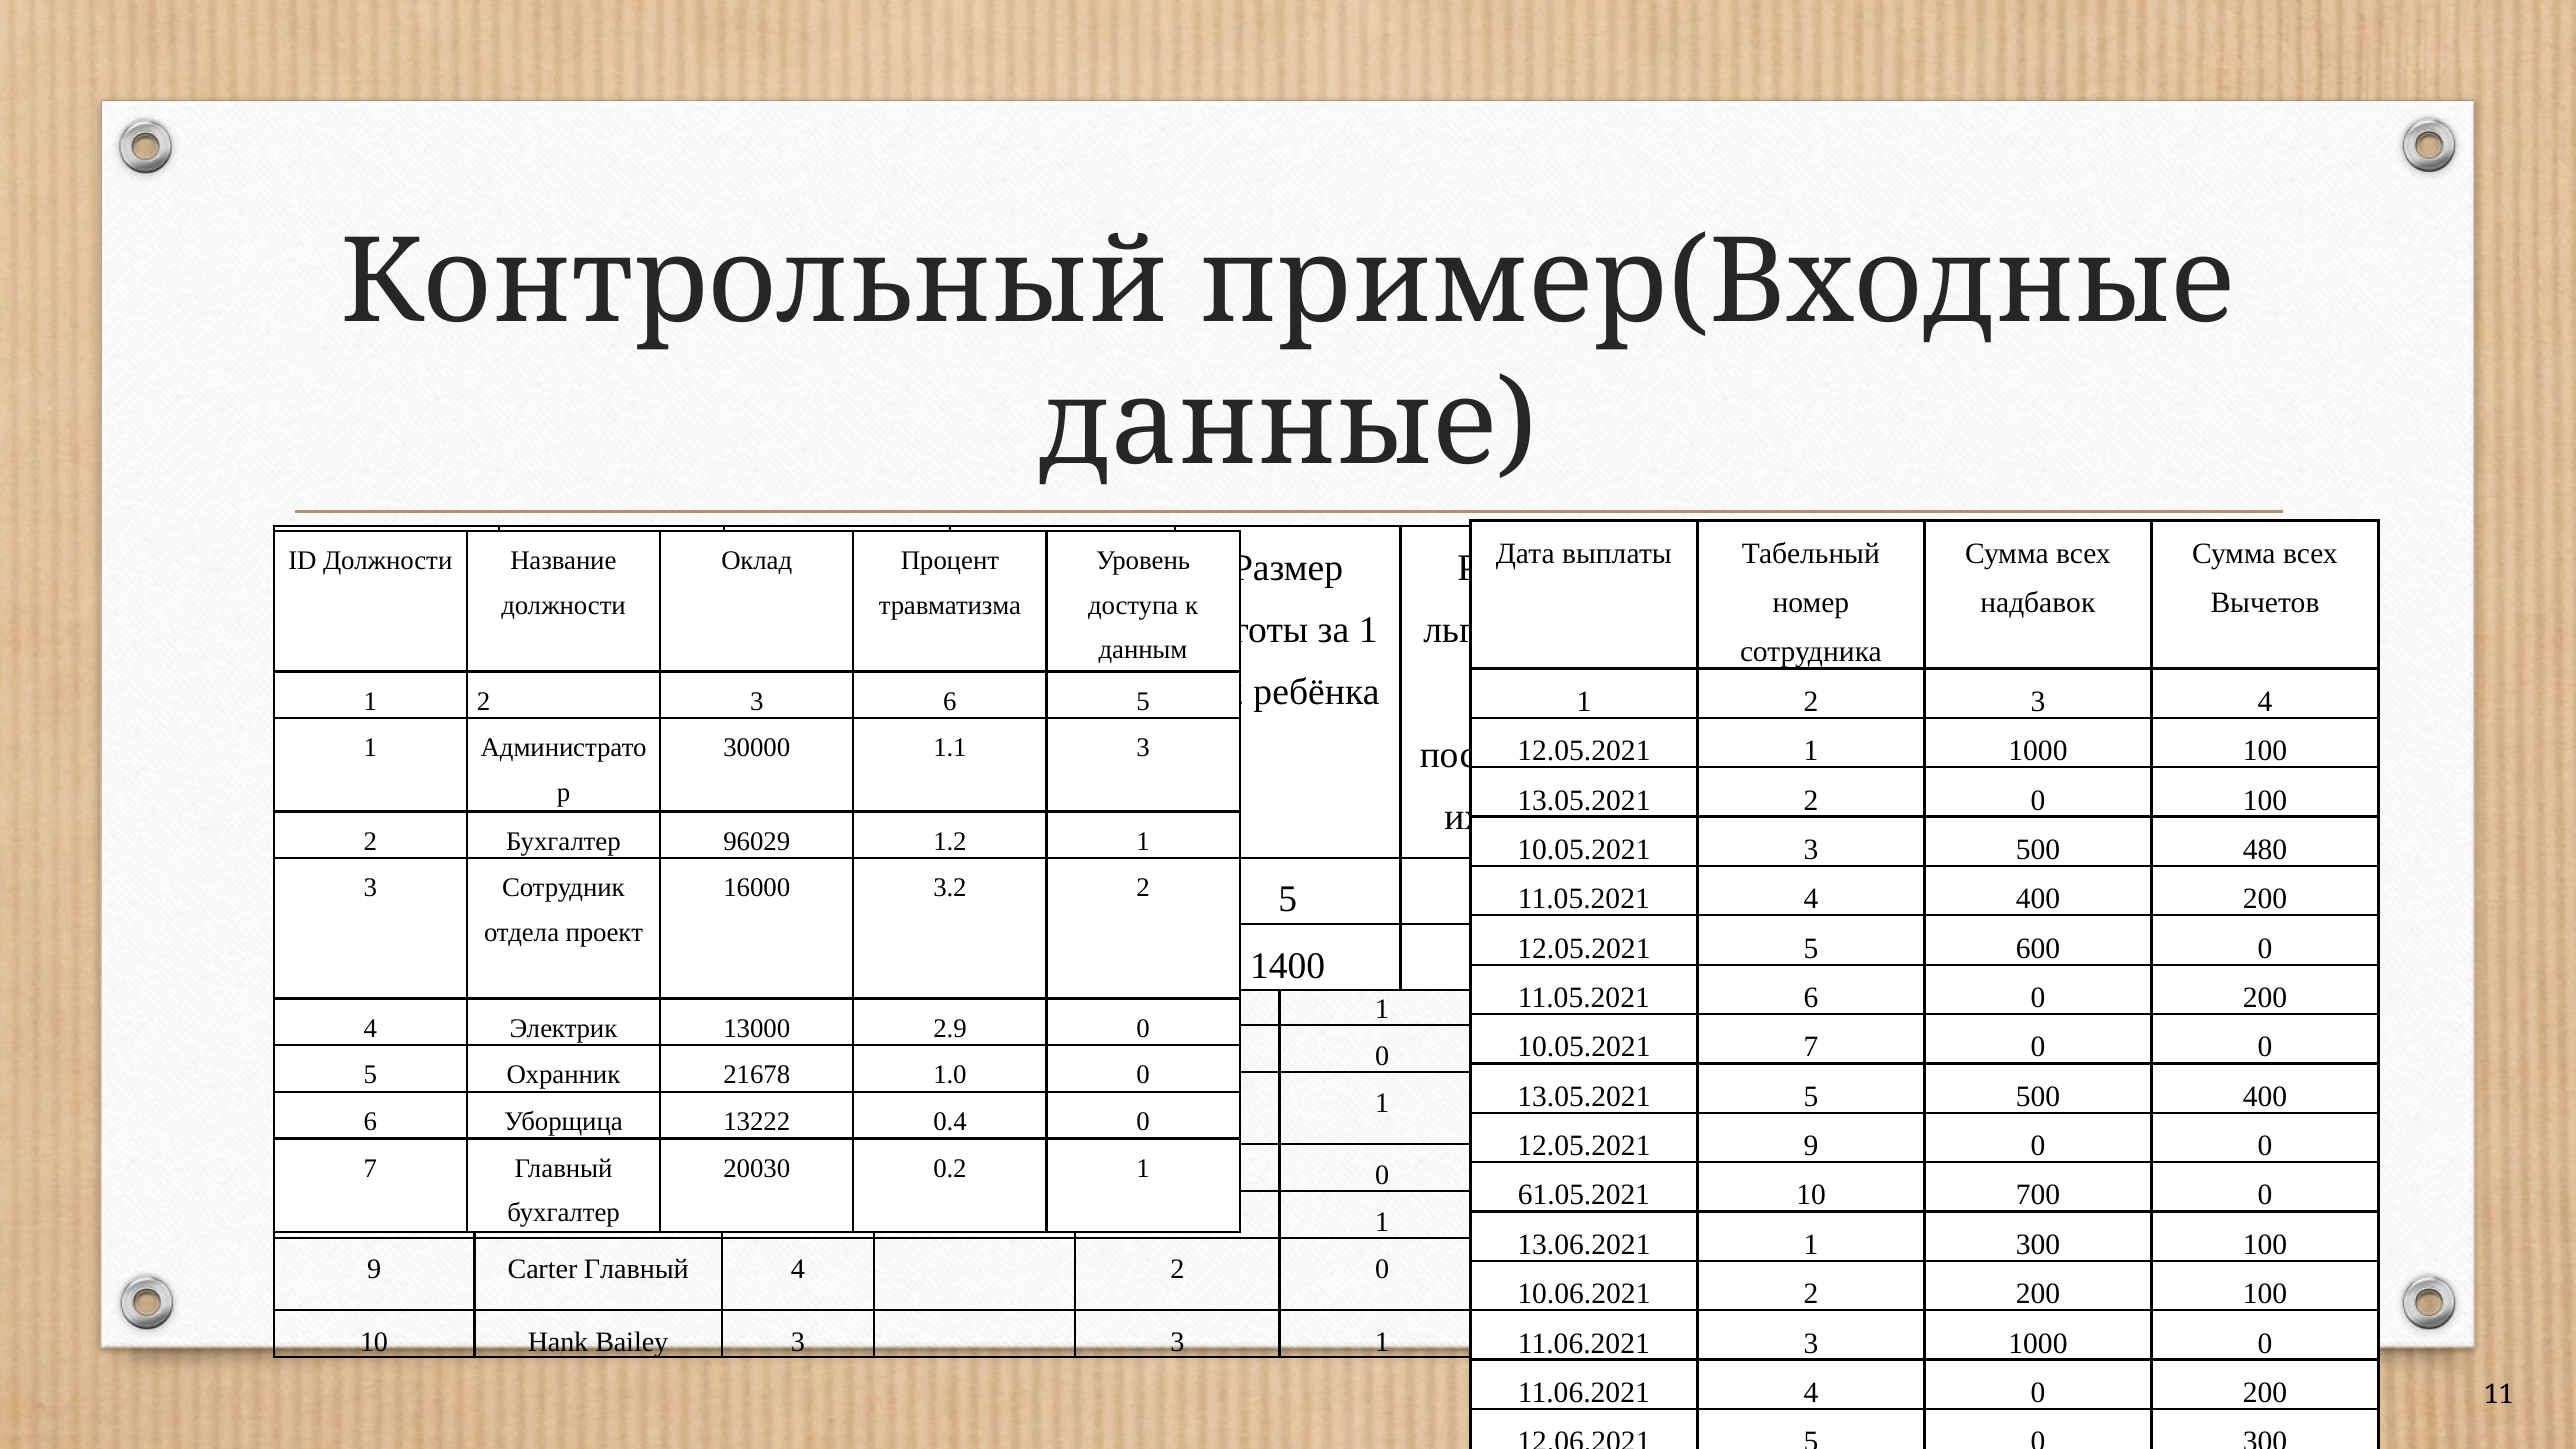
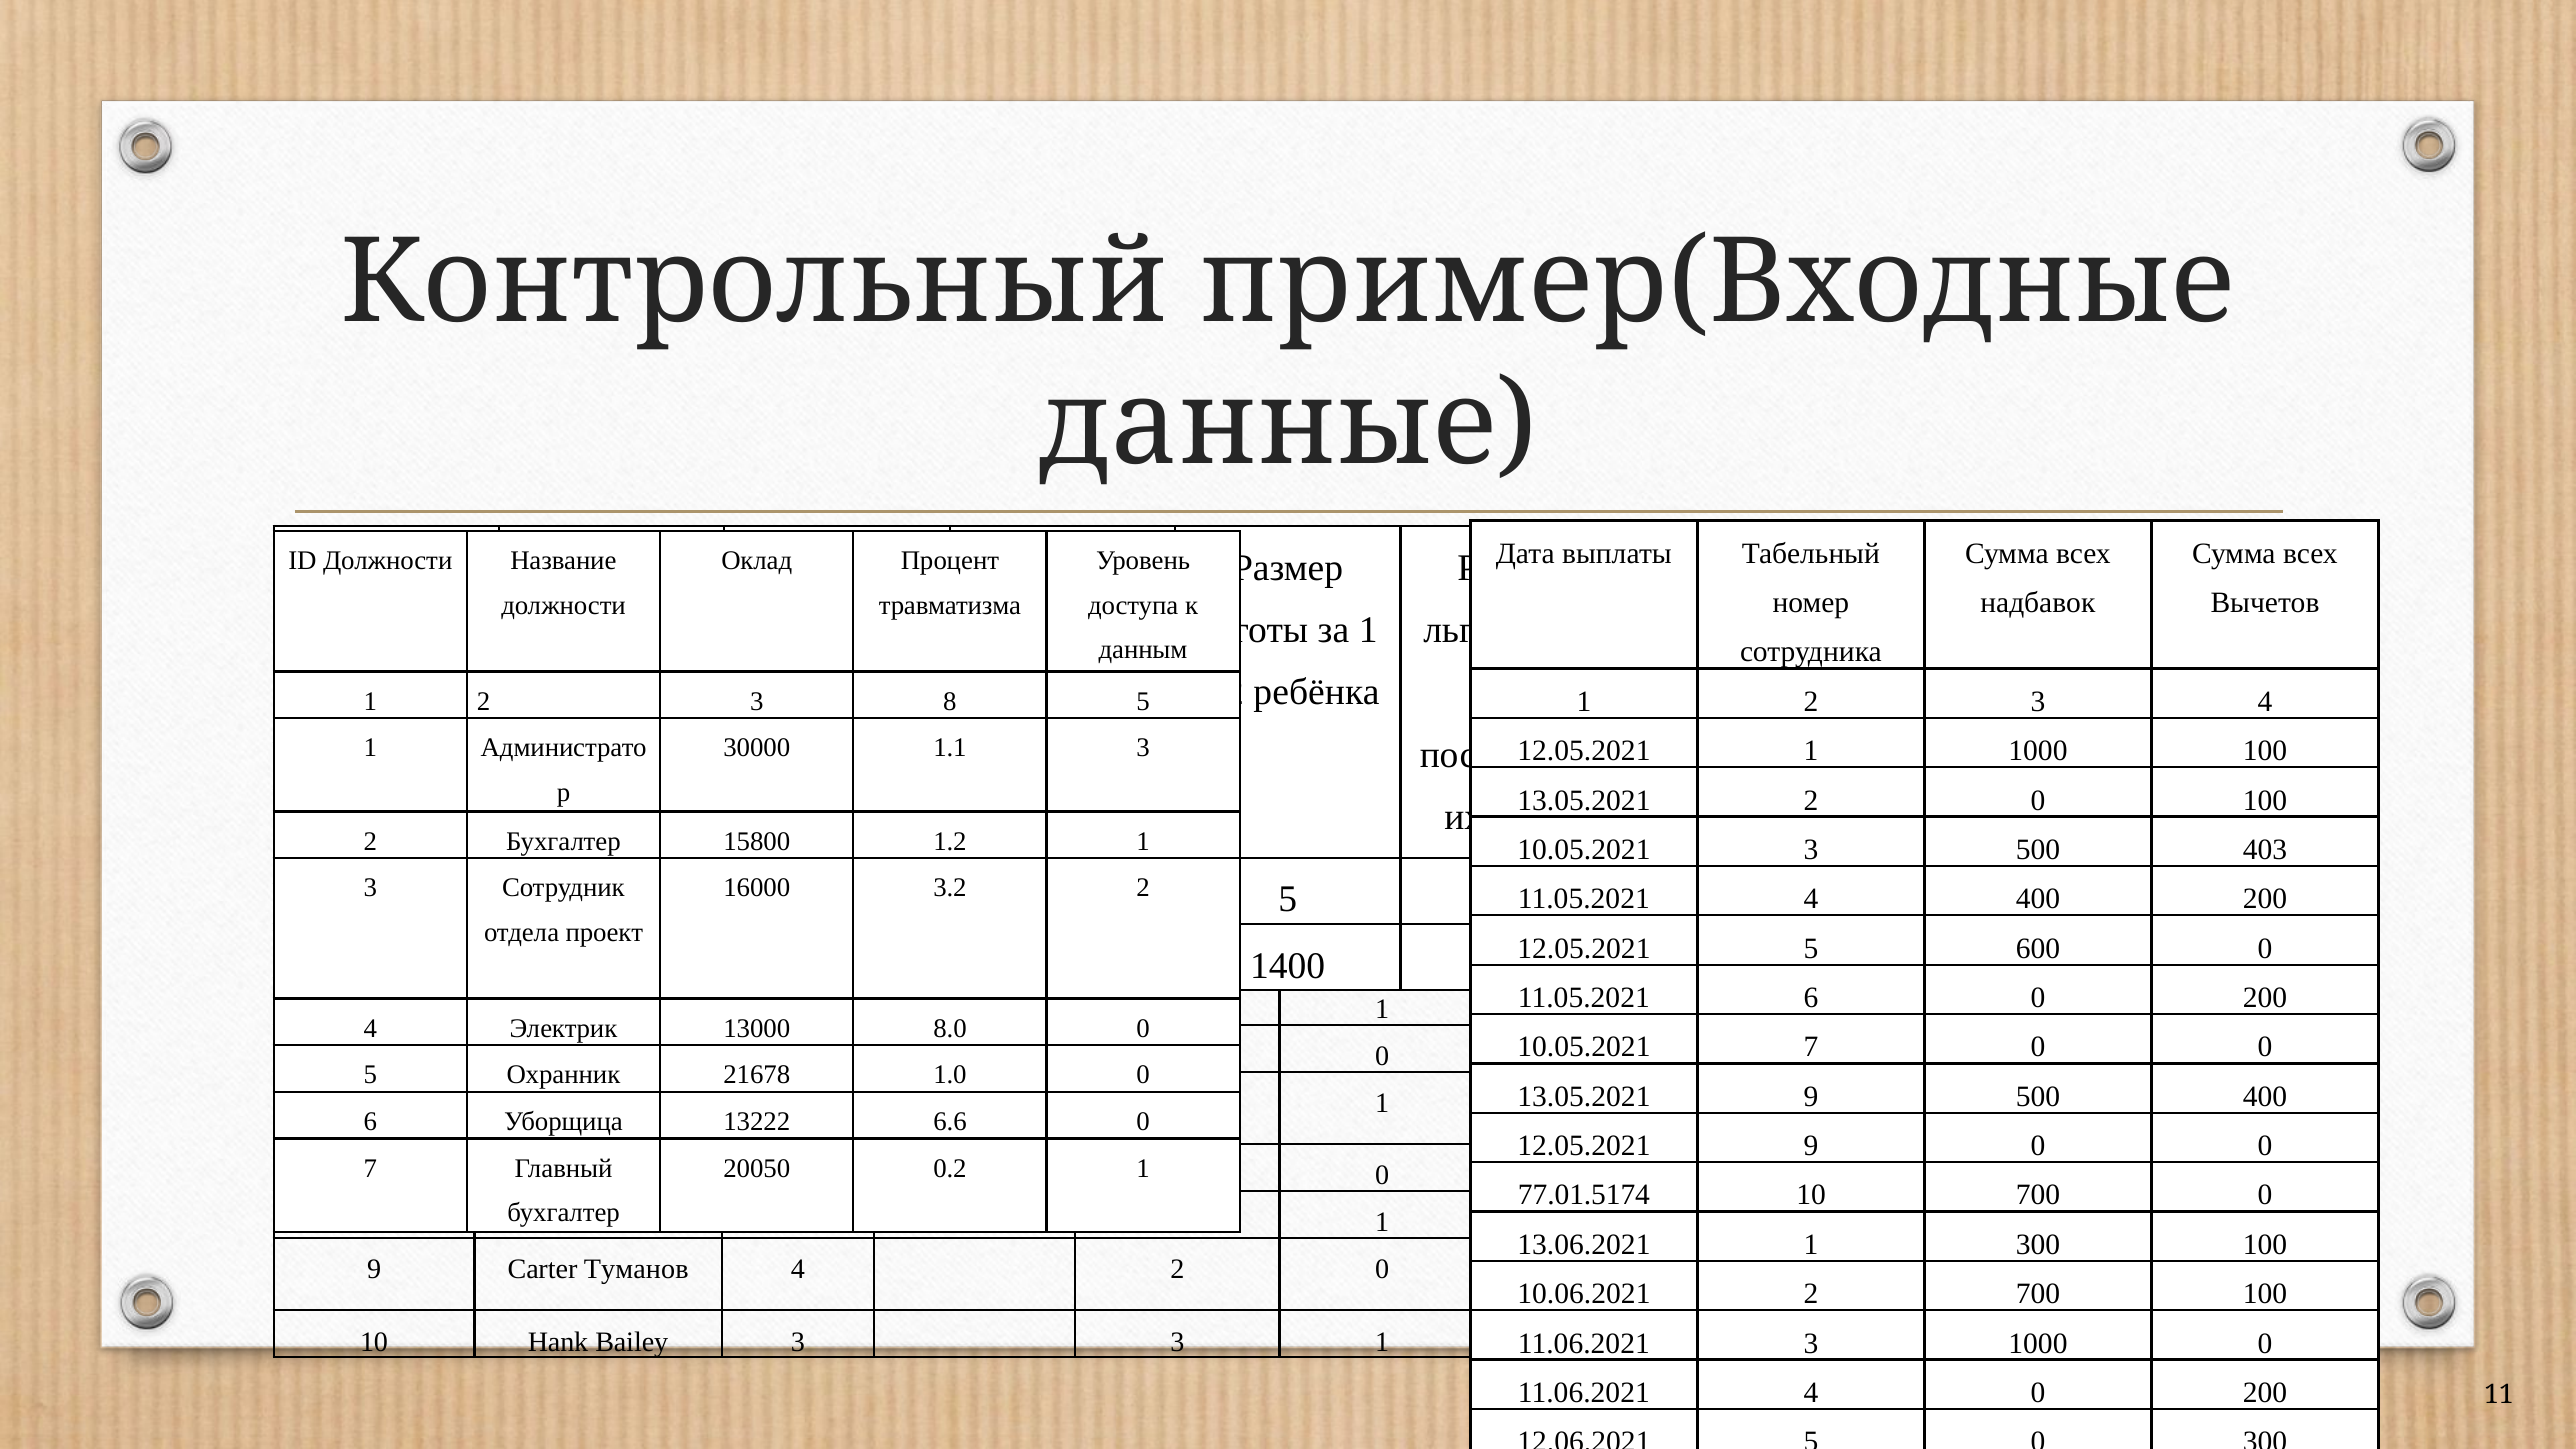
3 6: 6 -> 8
96029: 96029 -> 15800
480: 480 -> 403
2.9: 2.9 -> 8.0
5 at (1811, 1097): 5 -> 9
0.4: 0.4 -> 6.6
20030: 20030 -> 20050
61.05.2021: 61.05.2021 -> 77.01.5174
Carter Главный: Главный -> Туманов
2 200: 200 -> 700
